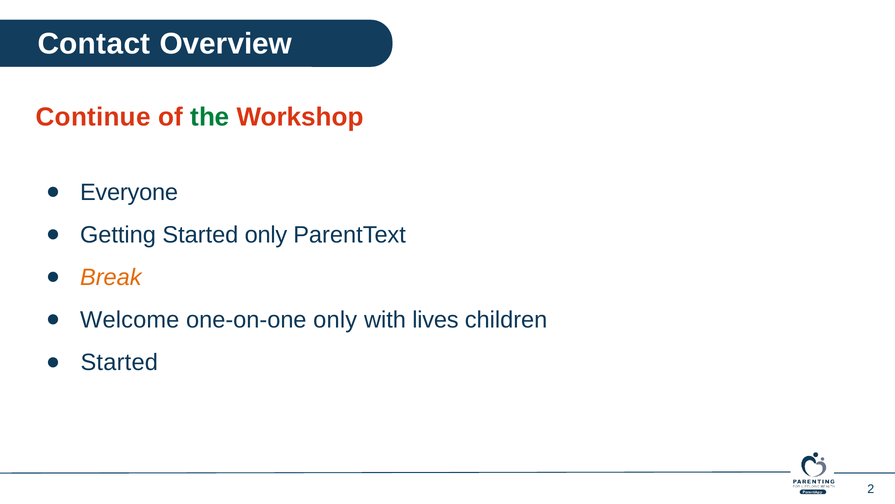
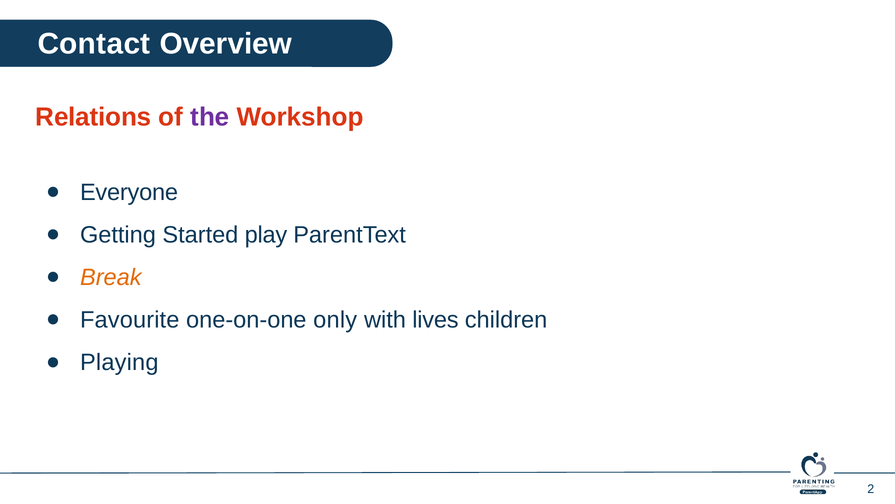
Continue: Continue -> Relations
the colour: green -> purple
Started only: only -> play
Welcome: Welcome -> Favourite
Started at (119, 362): Started -> Playing
